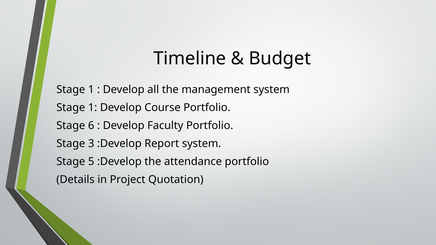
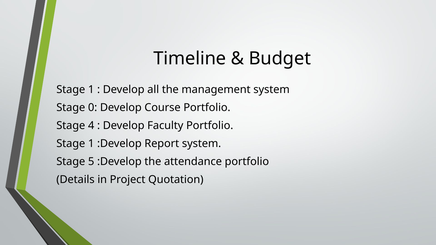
1 at (93, 108): 1 -> 0
6: 6 -> 4
3 at (91, 144): 3 -> 1
